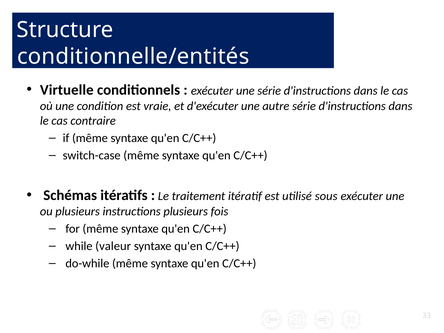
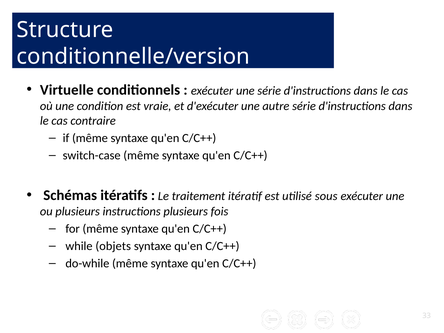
conditionnelle/entités: conditionnelle/entités -> conditionnelle/version
valeur: valeur -> objets
